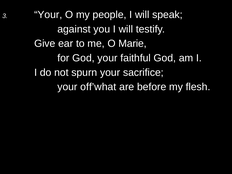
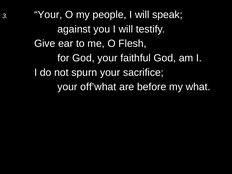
Marie: Marie -> Flesh
flesh: flesh -> what
